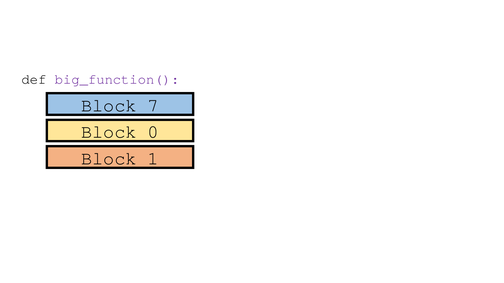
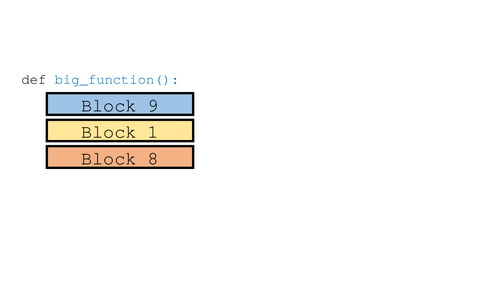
big_function( colour: purple -> blue
7: 7 -> 9
0: 0 -> 1
1: 1 -> 8
